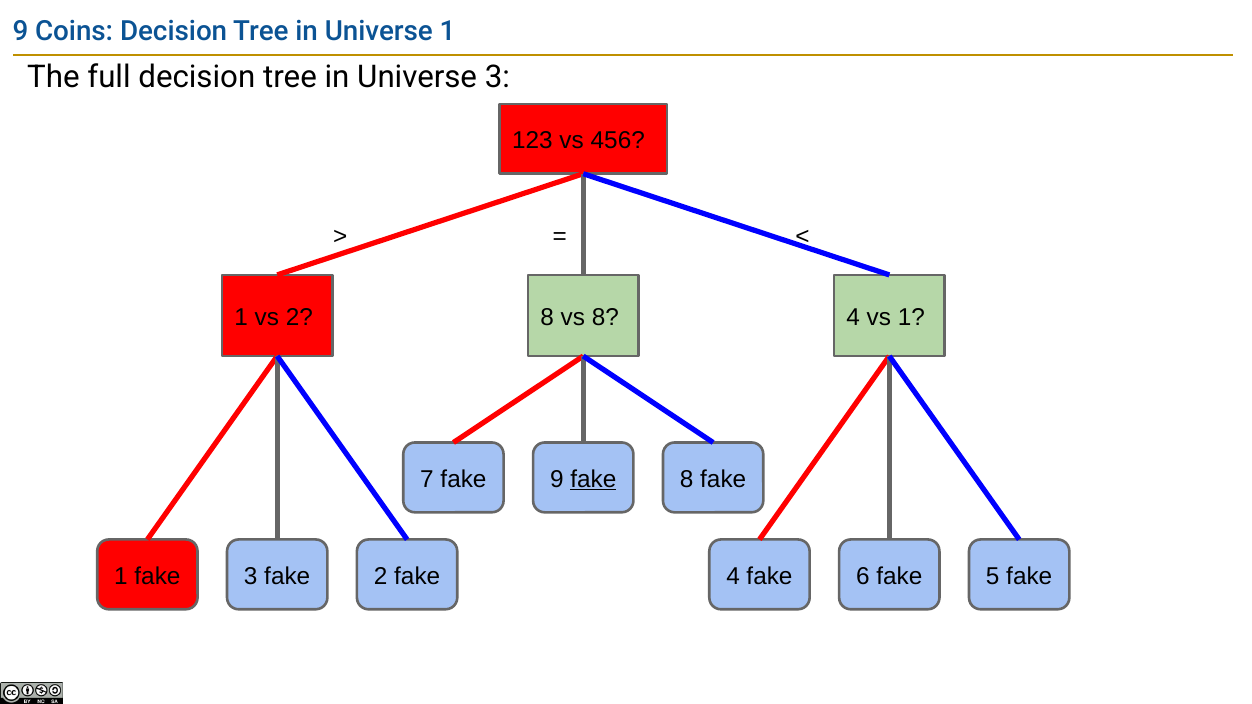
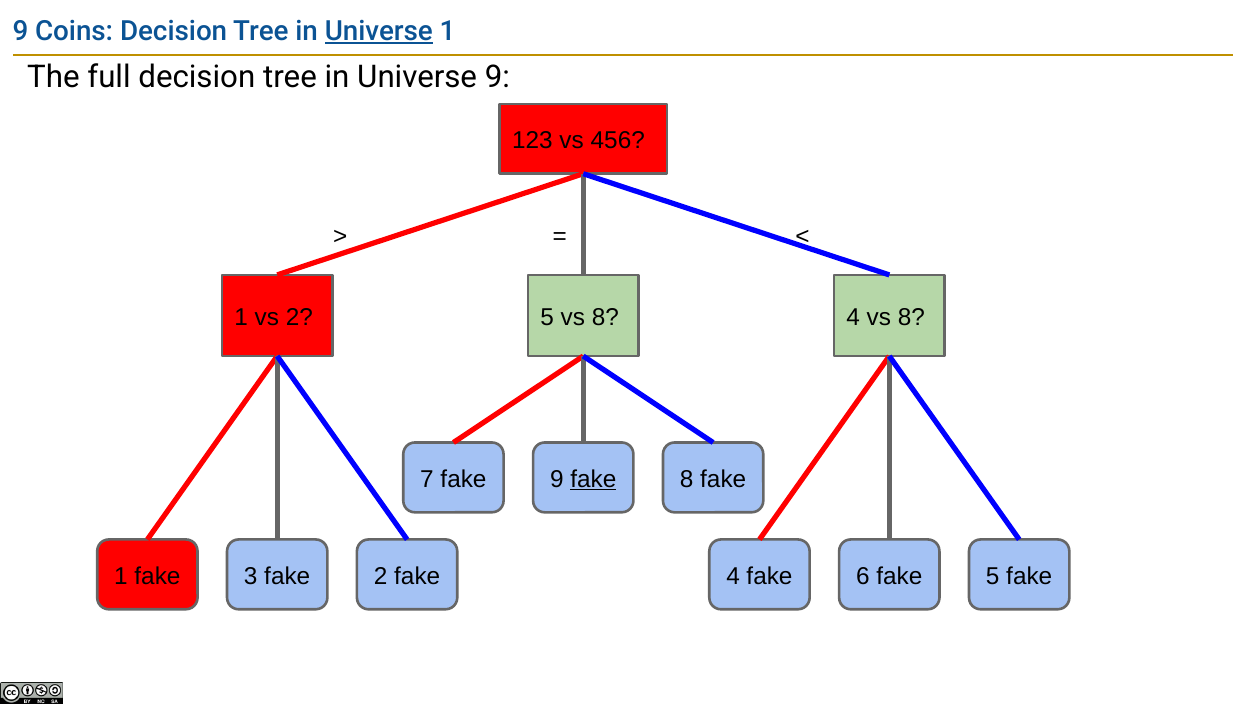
Universe at (379, 31) underline: none -> present
Universe 3: 3 -> 9
2 8: 8 -> 5
4 vs 1: 1 -> 8
